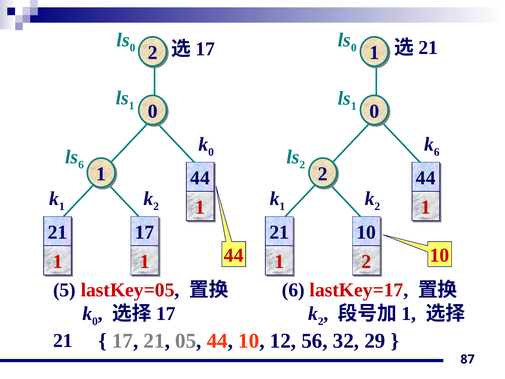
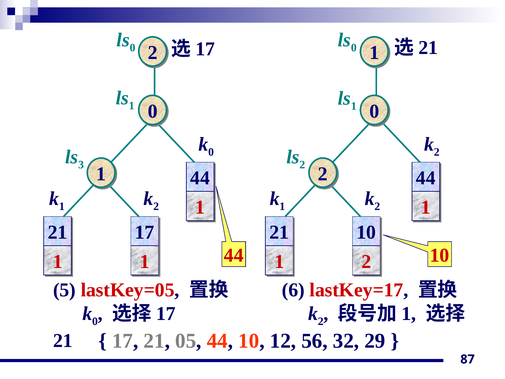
6 at (437, 152): 6 -> 2
6 at (81, 165): 6 -> 3
